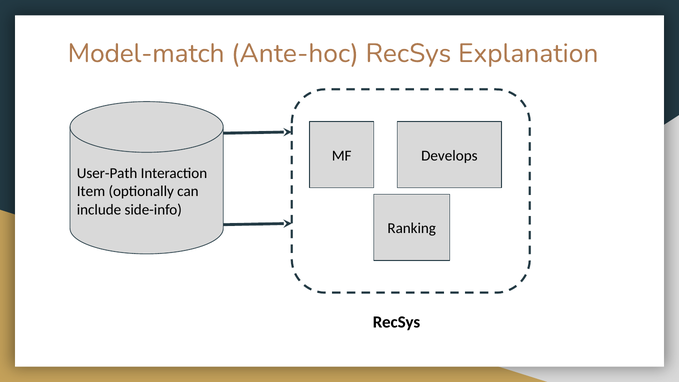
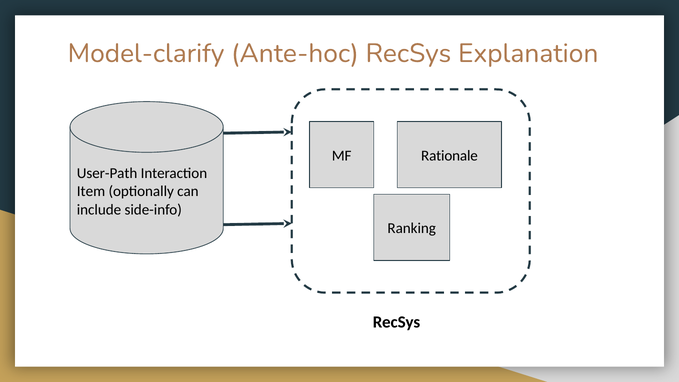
Model-match: Model-match -> Model-clarify
Develops: Develops -> Rationale
